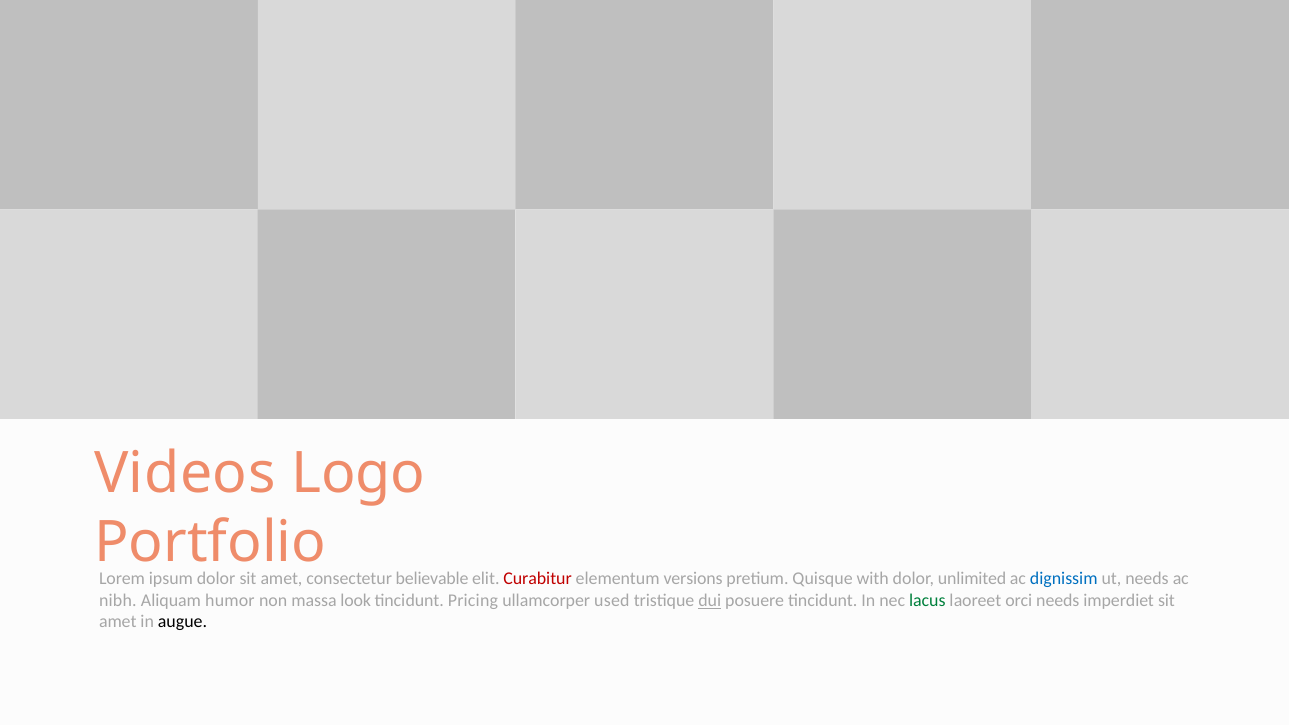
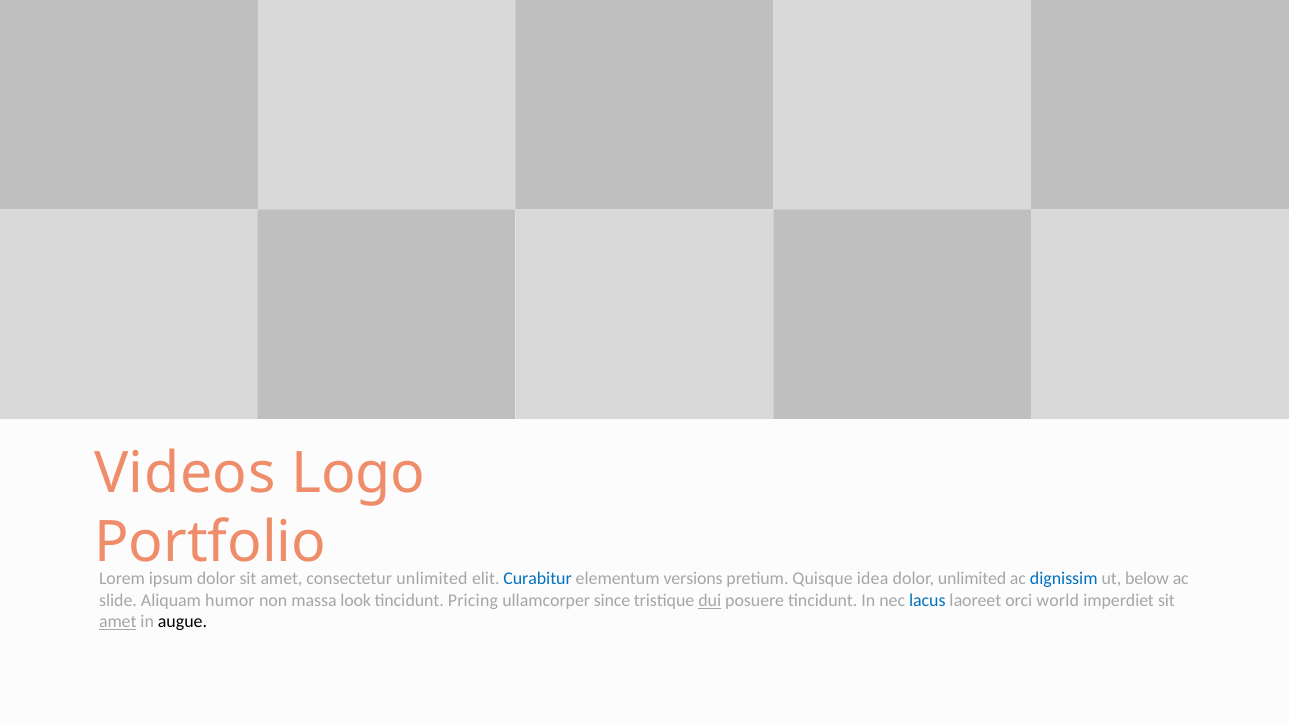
consectetur believable: believable -> unlimited
Curabitur colour: red -> blue
with: with -> idea
ut needs: needs -> below
nibh: nibh -> slide
used: used -> since
lacus colour: green -> blue
orci needs: needs -> world
amet at (118, 622) underline: none -> present
